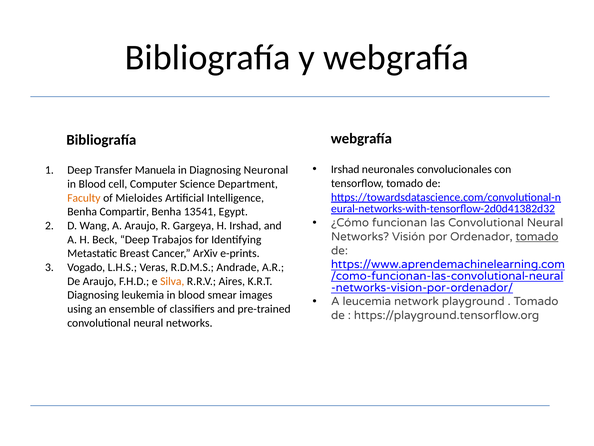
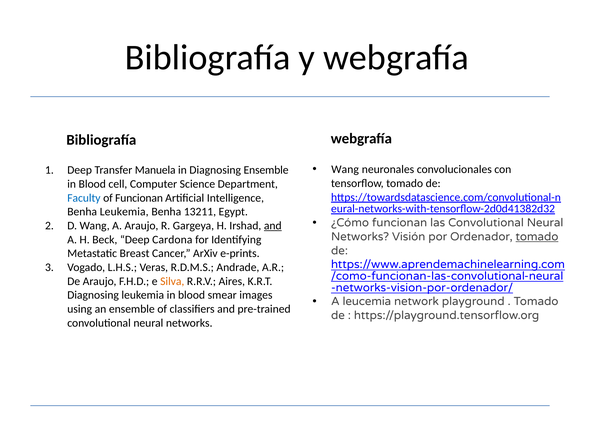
Irshad at (345, 169): Irshad -> Wang
Diagnosing Neuronal: Neuronal -> Ensemble
Faculty colour: orange -> blue
of Mieloides: Mieloides -> Funcionan
Benha Compartir: Compartir -> Leukemia
13541: 13541 -> 13211
and at (273, 225) underline: none -> present
Trabajos: Trabajos -> Cardona
